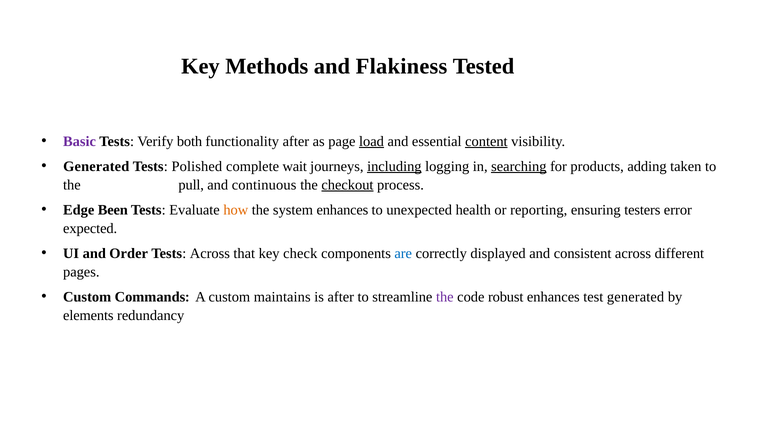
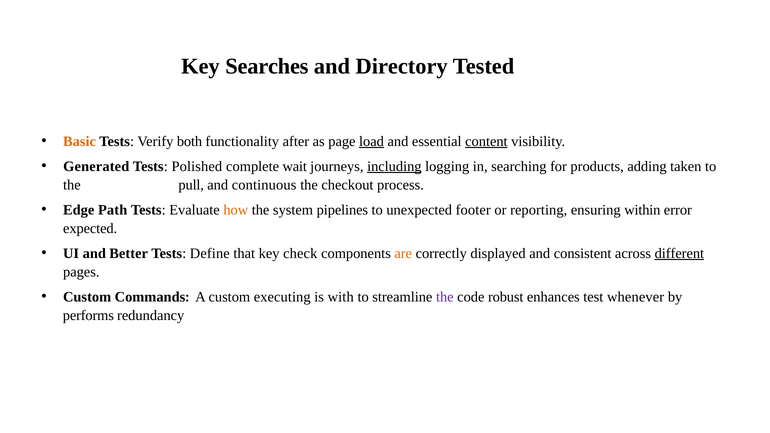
Methods: Methods -> Searches
Flakiness: Flakiness -> Directory
Basic colour: purple -> orange
searching underline: present -> none
checkout underline: present -> none
Been: Been -> Path
system enhances: enhances -> pipelines
health: health -> footer
testers: testers -> within
Order: Order -> Better
Tests Across: Across -> Define
are colour: blue -> orange
different underline: none -> present
maintains: maintains -> executing
is after: after -> with
test generated: generated -> whenever
elements: elements -> performs
